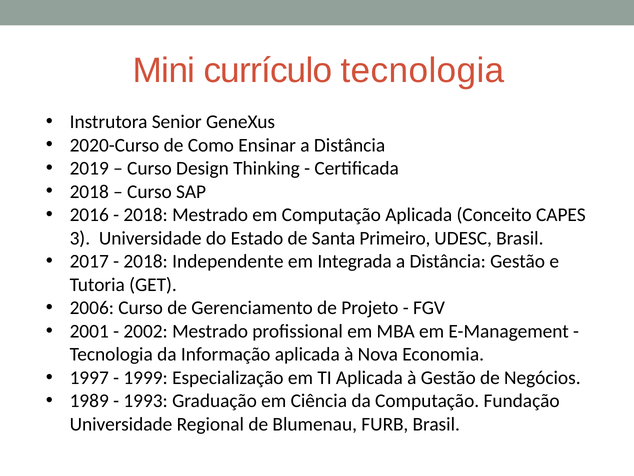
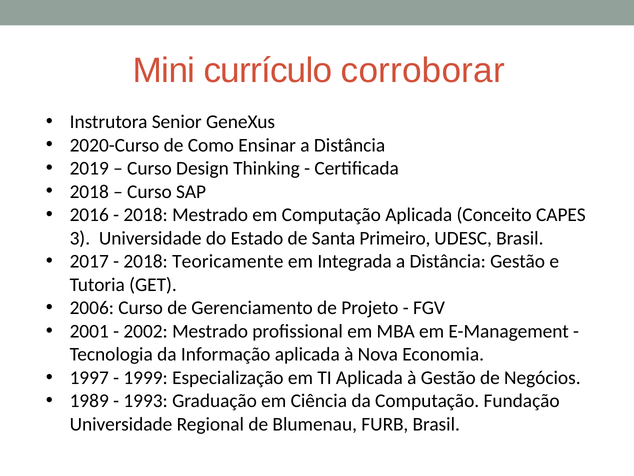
currículo tecnologia: tecnologia -> corroborar
Independente: Independente -> Teoricamente
